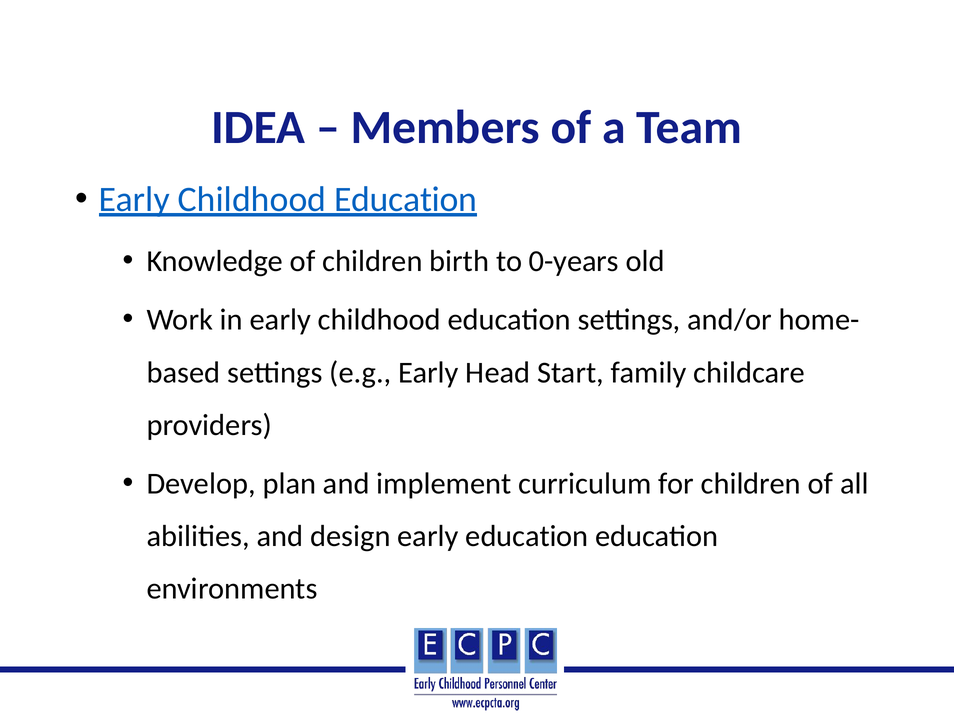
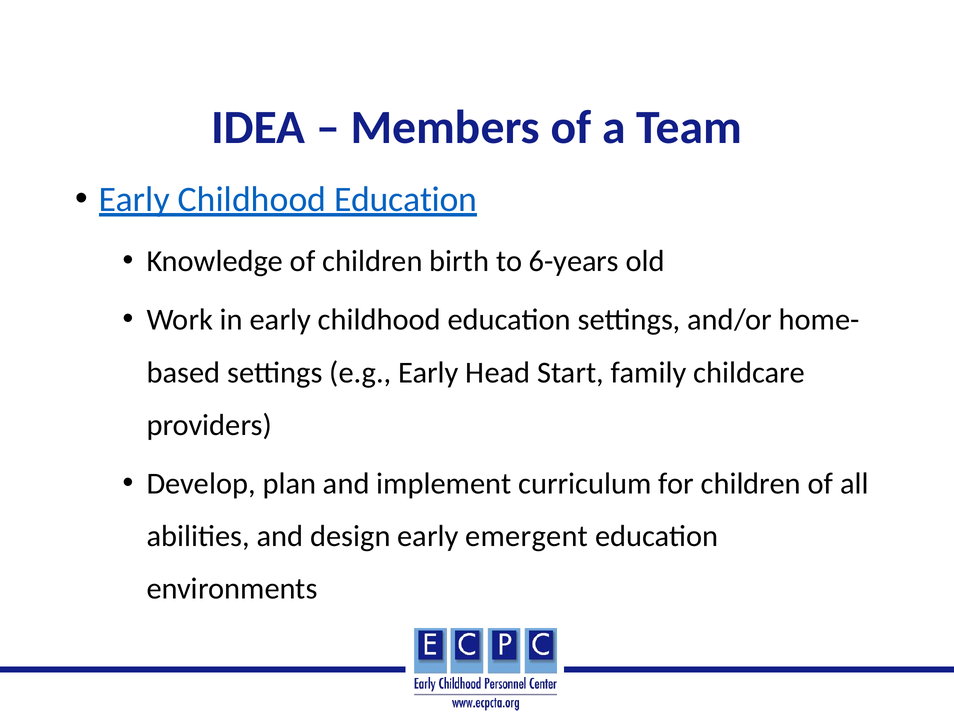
0-years: 0-years -> 6-years
early education: education -> emergent
